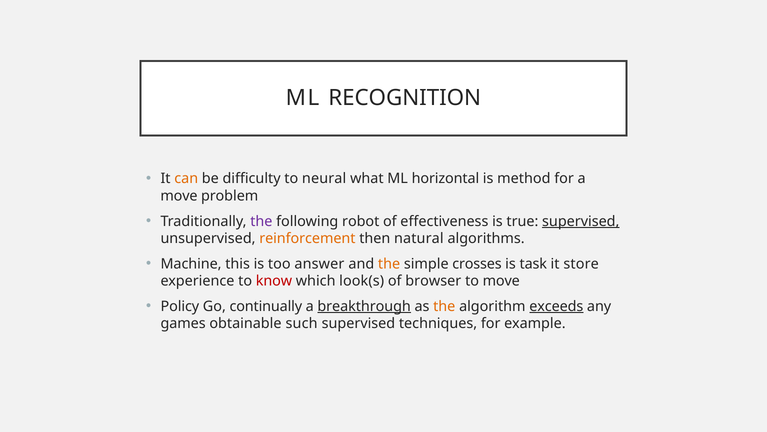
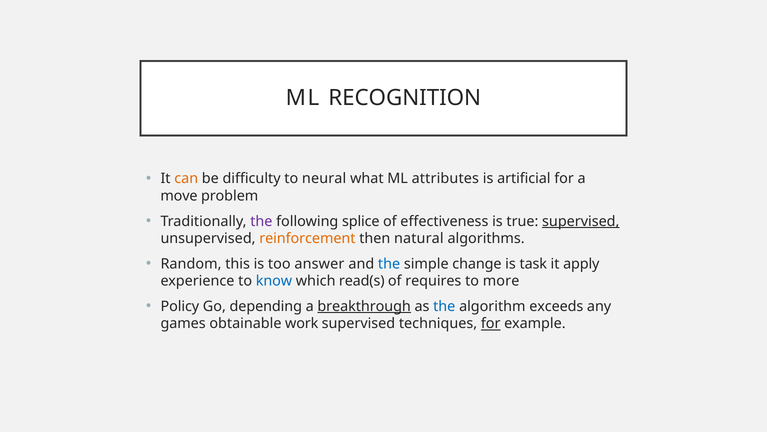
horizontal: horizontal -> attributes
method: method -> artificial
robot: robot -> splice
Machine: Machine -> Random
the at (389, 263) colour: orange -> blue
crosses: crosses -> change
store: store -> apply
know colour: red -> blue
look(s: look(s -> read(s
browser: browser -> requires
to move: move -> more
continually: continually -> depending
the at (444, 306) colour: orange -> blue
exceeds underline: present -> none
such: such -> work
for at (491, 323) underline: none -> present
